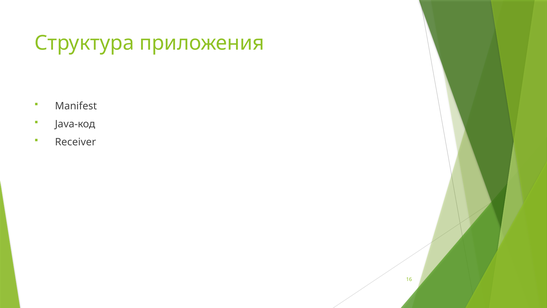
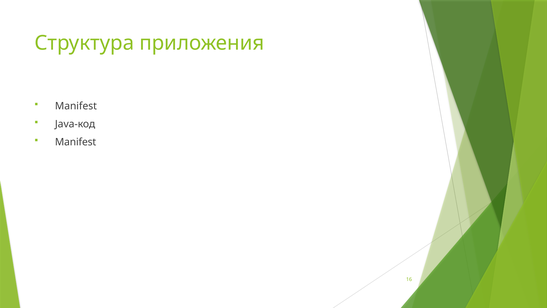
Receiver at (76, 142): Receiver -> Manifest
